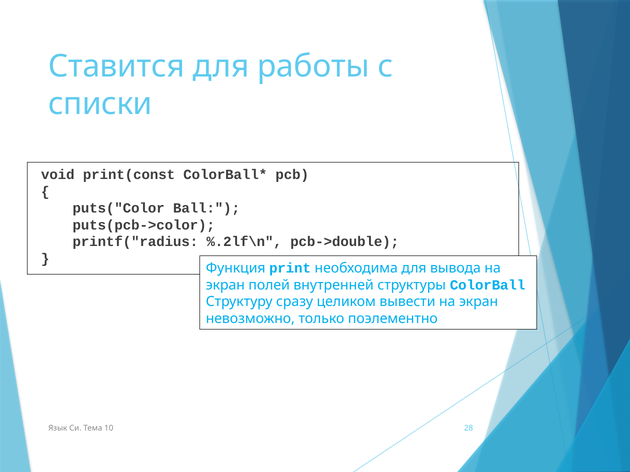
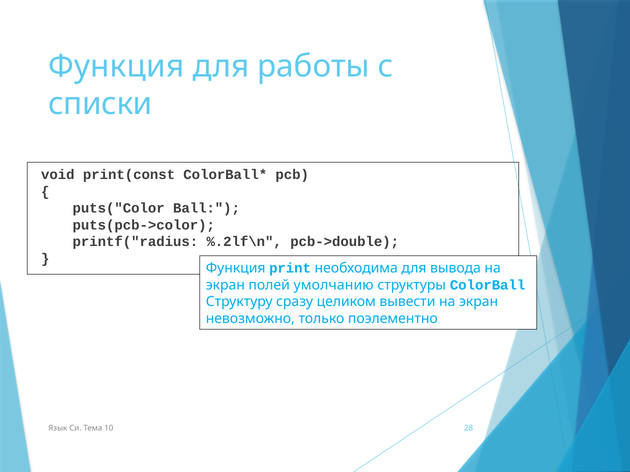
Ставится at (116, 66): Ставится -> Функция
внутренней: внутренней -> умолчанию
